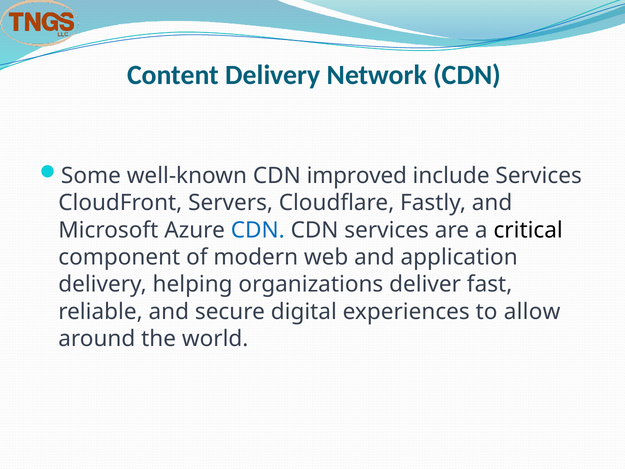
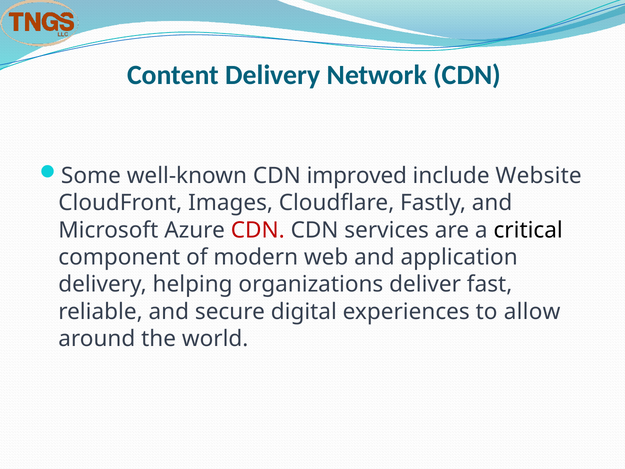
include Services: Services -> Website
Servers: Servers -> Images
CDN at (258, 230) colour: blue -> red
